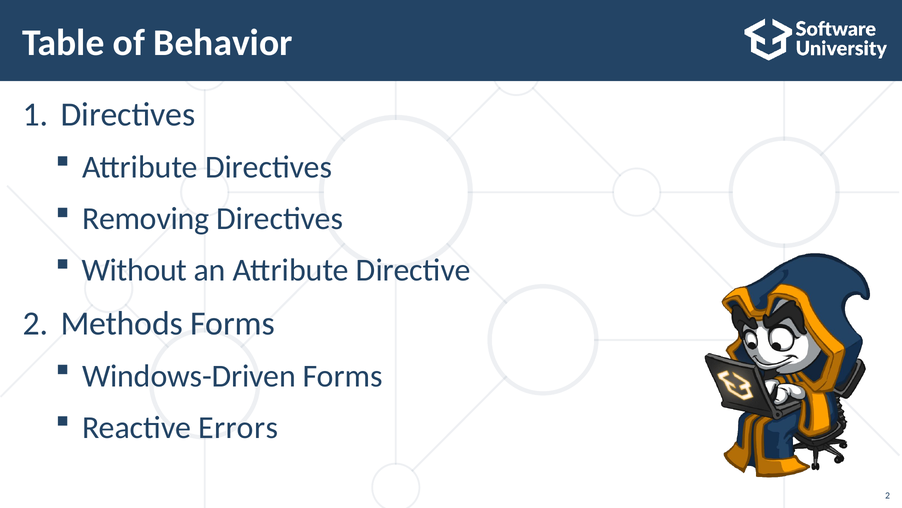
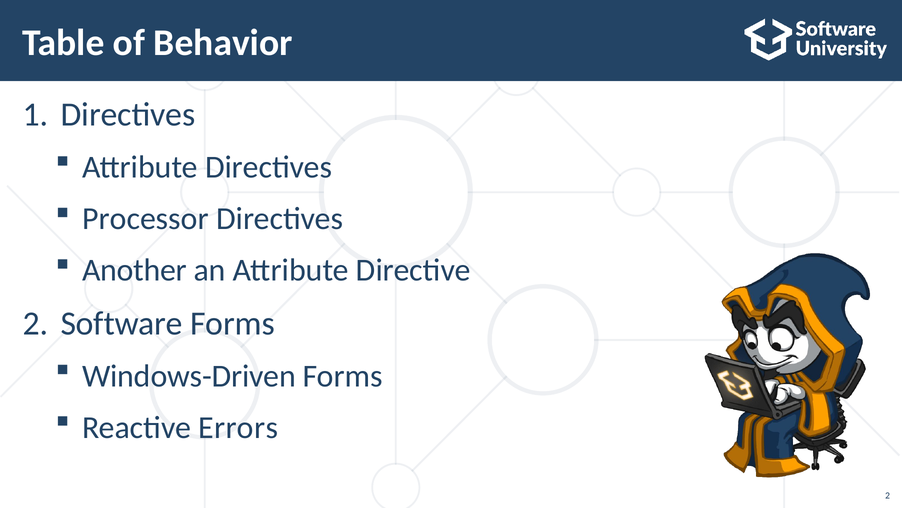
Removing: Removing -> Processor
Without: Without -> Another
Methods: Methods -> Software
